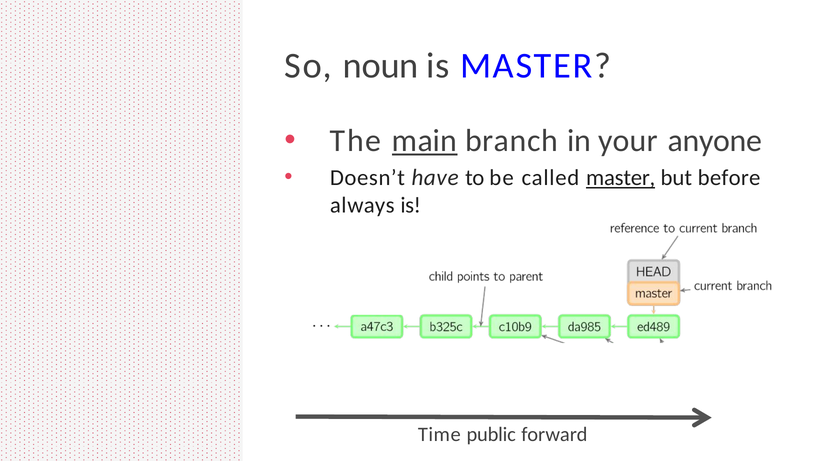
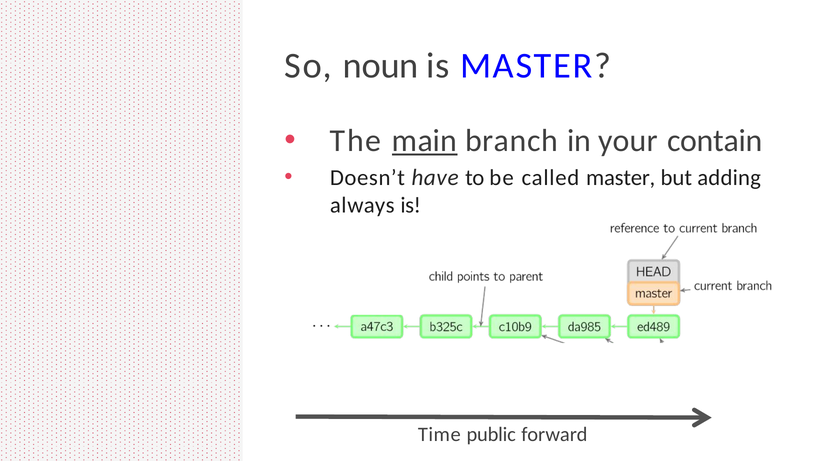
anyone: anyone -> contain
master at (621, 178) underline: present -> none
before: before -> adding
